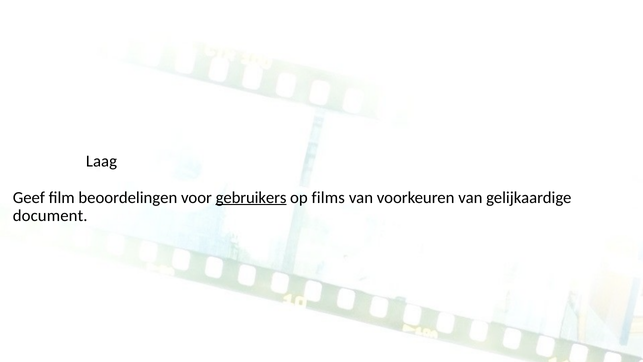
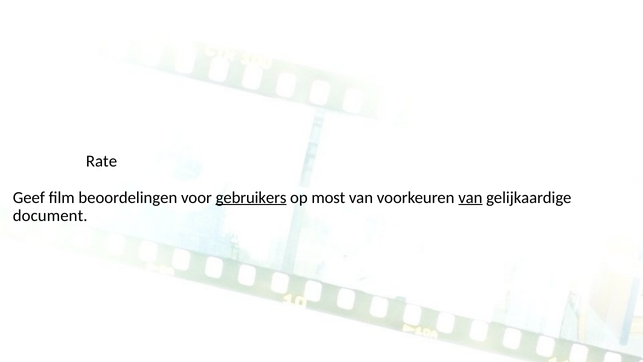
Laag: Laag -> Rate
films: films -> most
van at (470, 197) underline: none -> present
